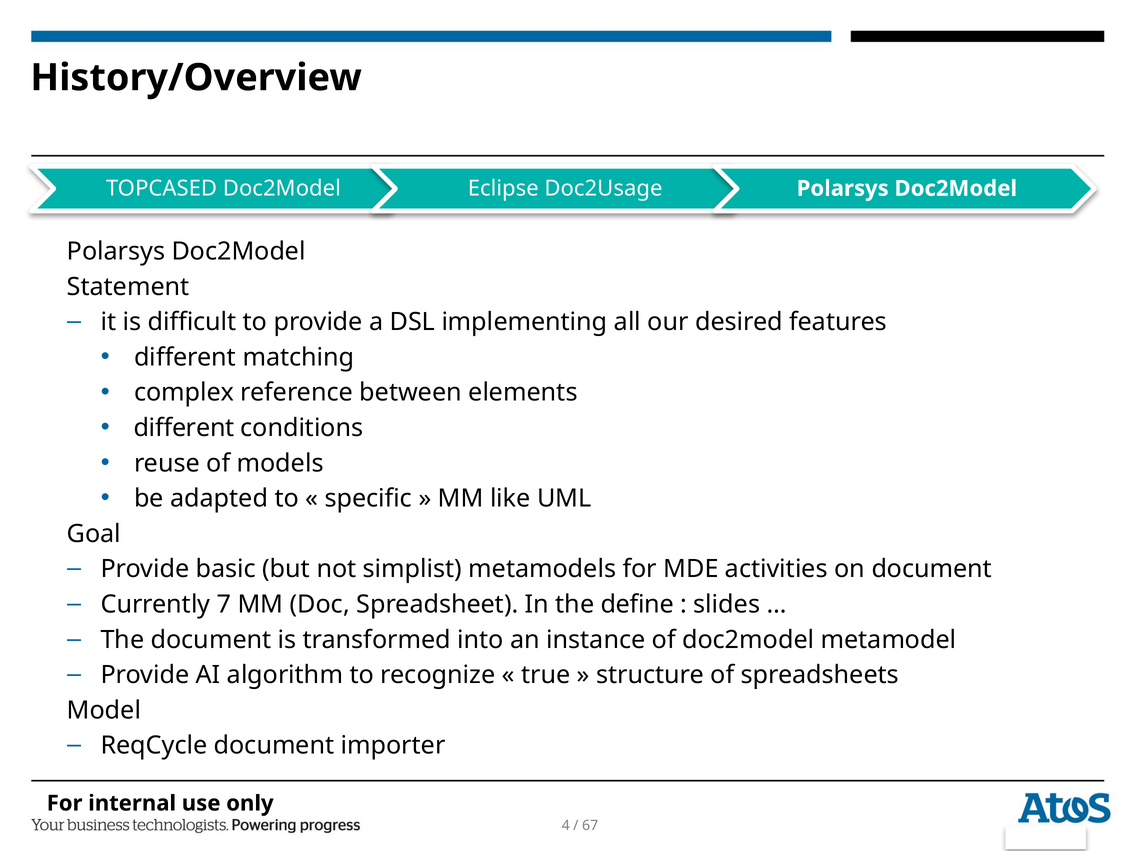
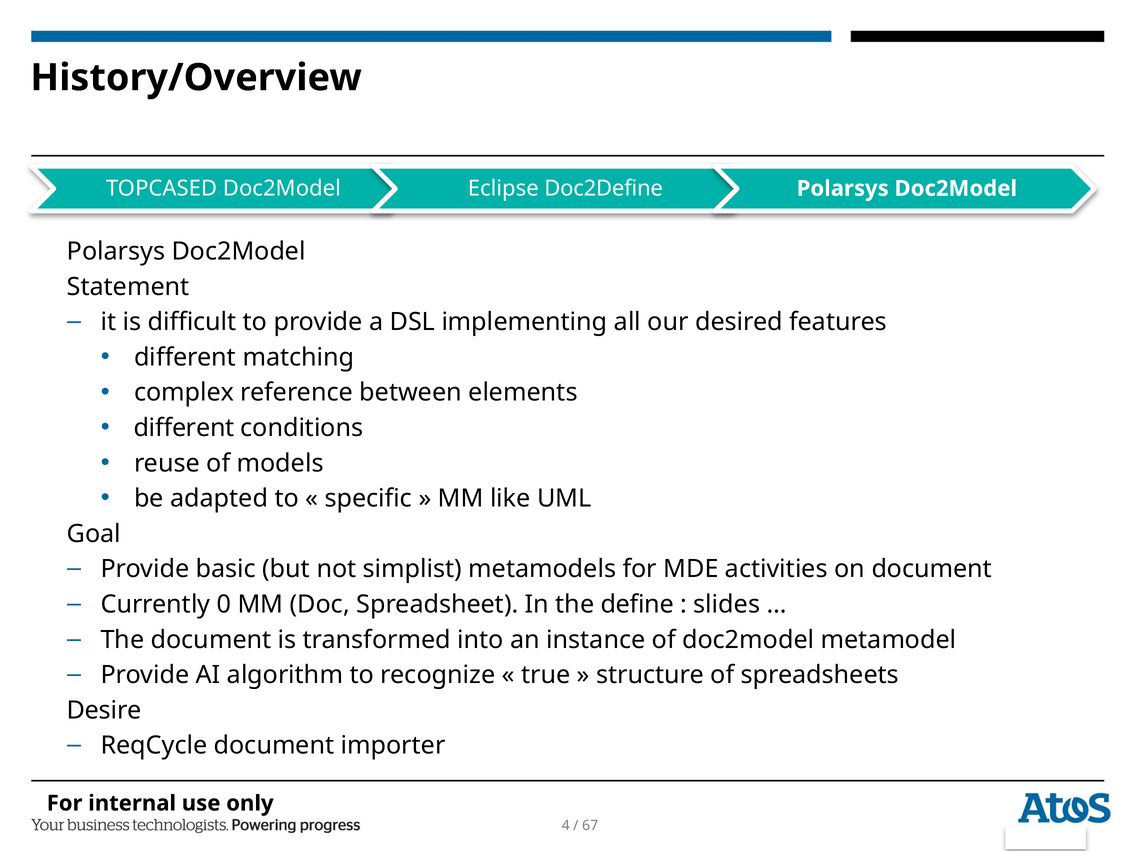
Doc2Usage: Doc2Usage -> Doc2Define
7: 7 -> 0
Model: Model -> Desire
